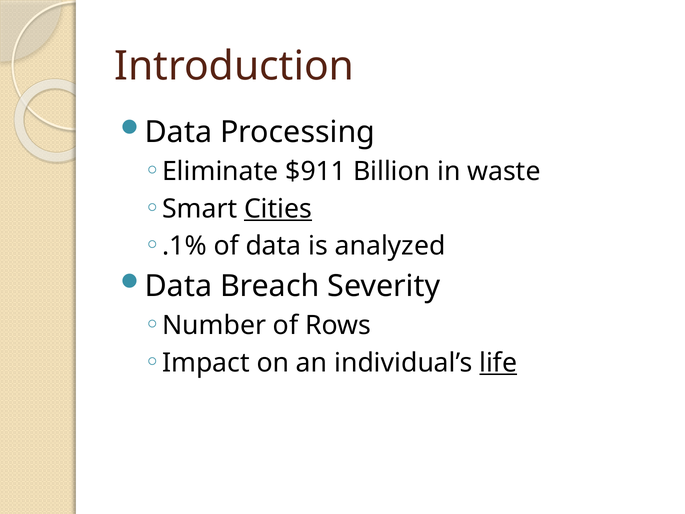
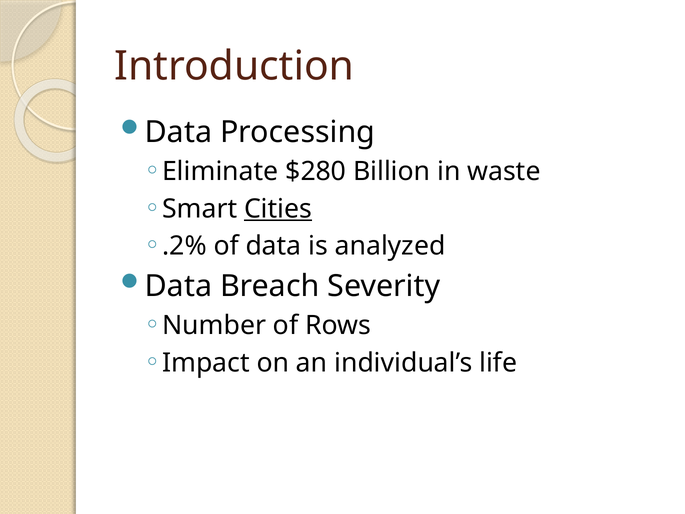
$911: $911 -> $280
.1%: .1% -> .2%
life underline: present -> none
